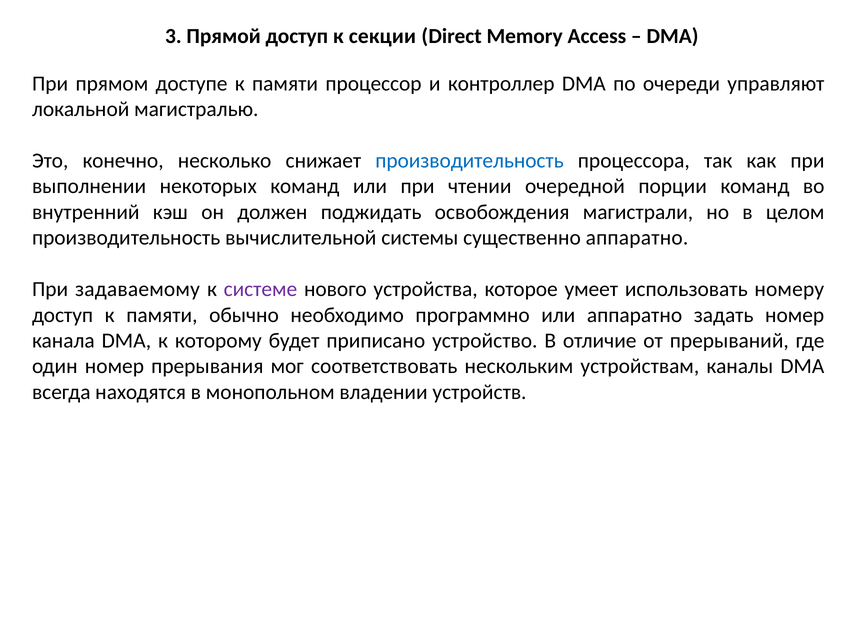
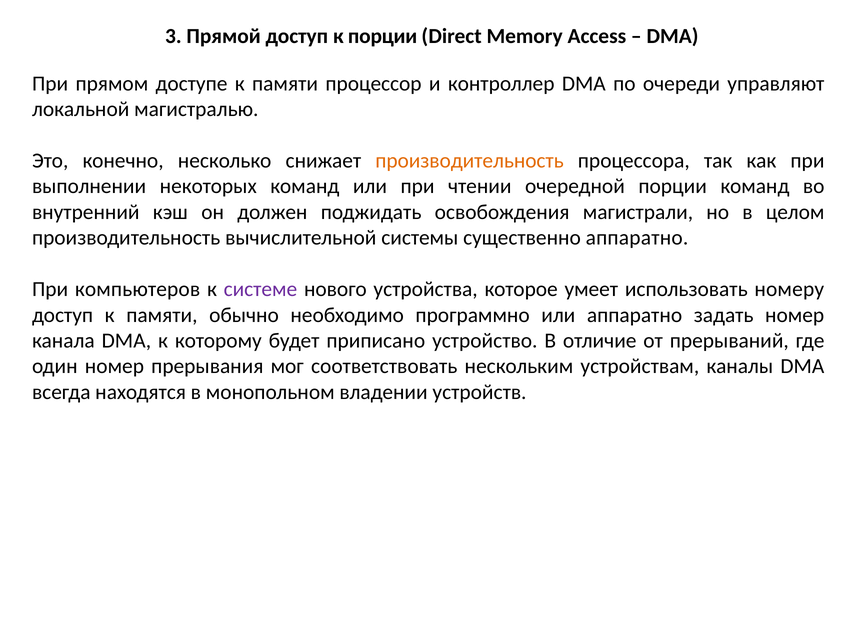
к секции: секции -> порции
производительность at (470, 161) colour: blue -> orange
задаваемому: задаваемому -> компьютеров
